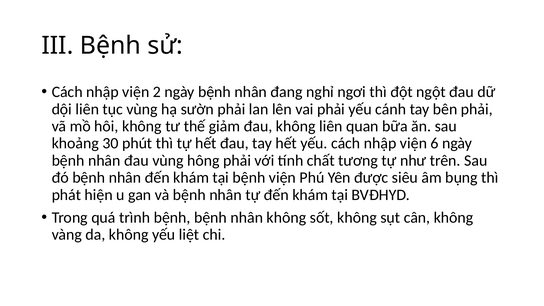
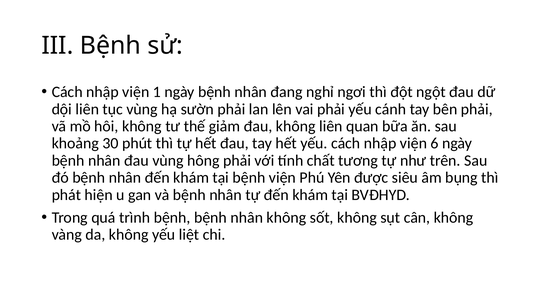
2: 2 -> 1
